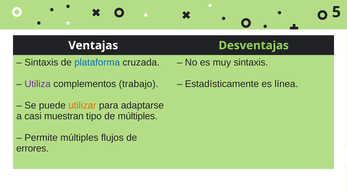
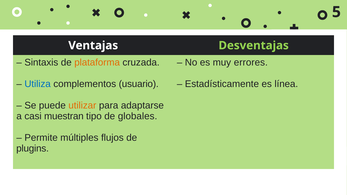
plataforma colour: blue -> orange
muy sintaxis: sintaxis -> errores
Utiliza colour: purple -> blue
trabajo: trabajo -> usuario
de múltiples: múltiples -> globales
errores: errores -> plugins
